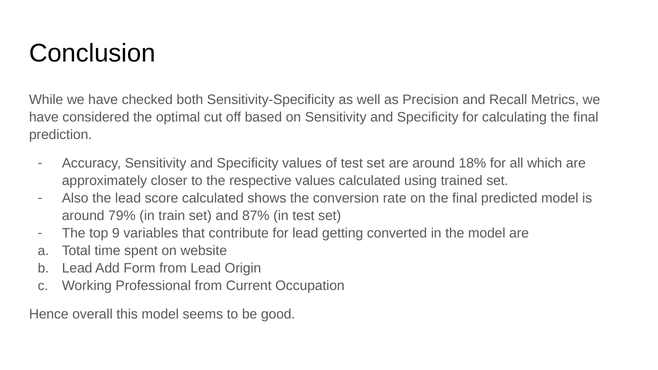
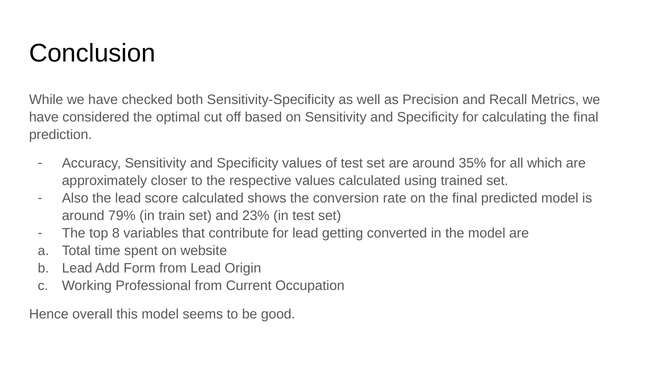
18%: 18% -> 35%
87%: 87% -> 23%
9: 9 -> 8
